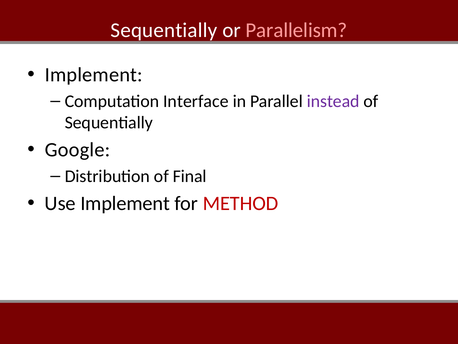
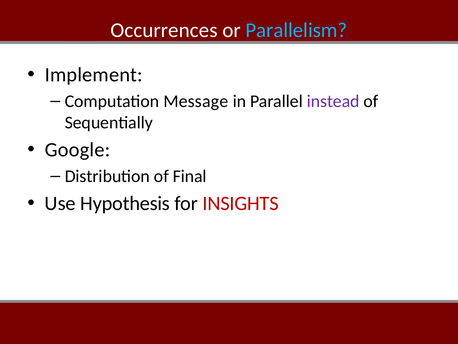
Sequentially at (164, 30): Sequentially -> Occurrences
Parallelism colour: pink -> light blue
Interface: Interface -> Message
Use Implement: Implement -> Hypothesis
METHOD: METHOD -> INSIGHTS
